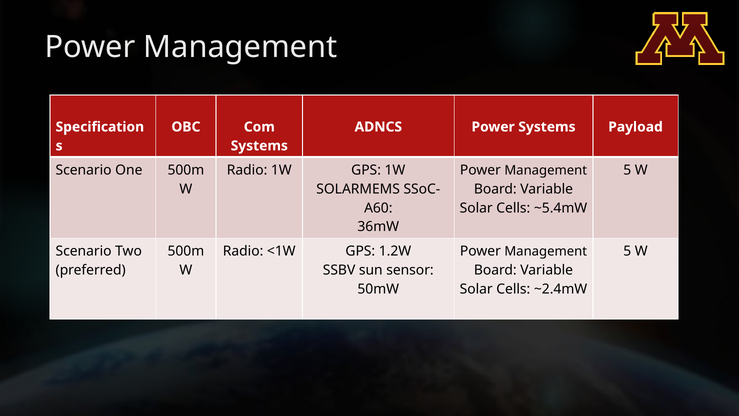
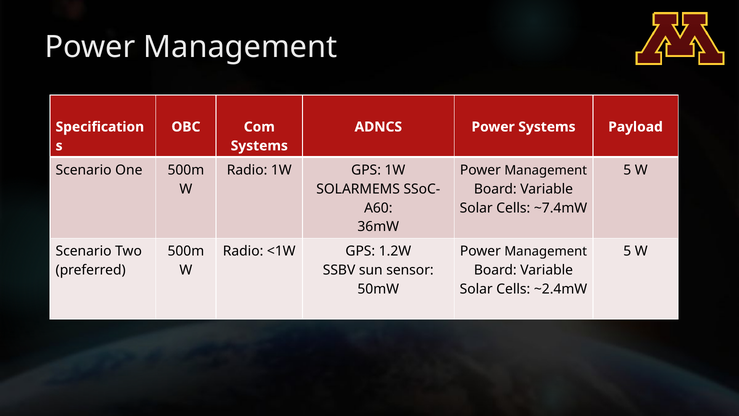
~5.4mW: ~5.4mW -> ~7.4mW
